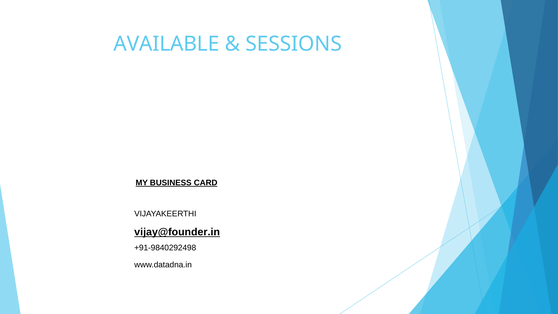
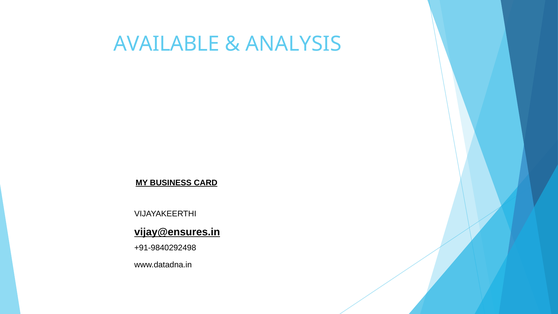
SESSIONS: SESSIONS -> ANALYSIS
vijay@founder.in: vijay@founder.in -> vijay@ensures.in
